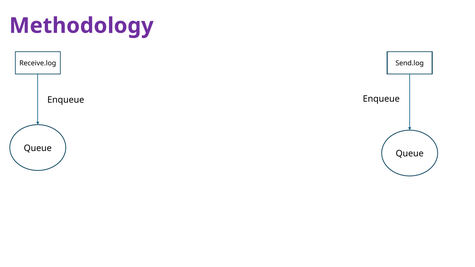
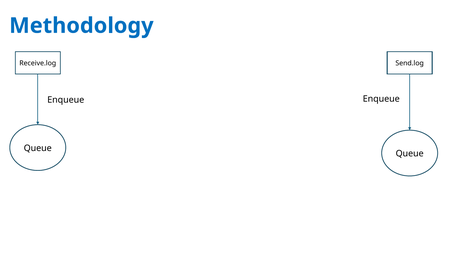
Methodology colour: purple -> blue
